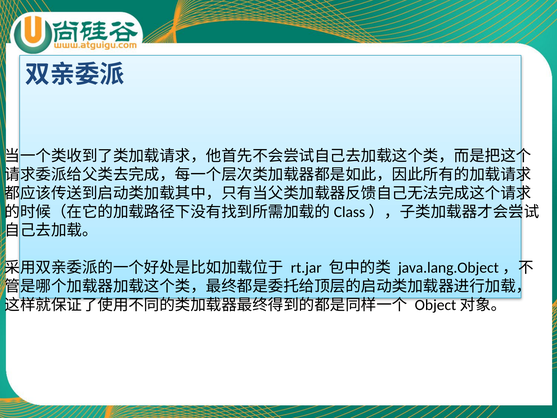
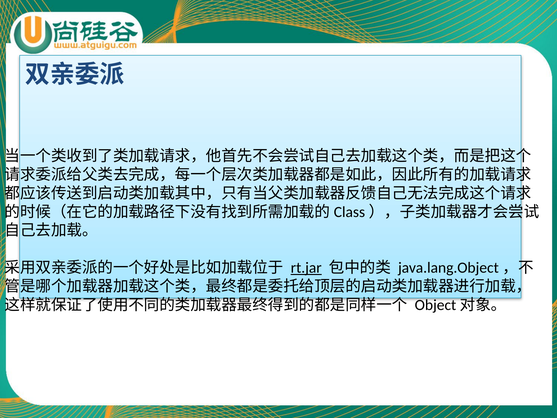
rt.jar underline: none -> present
